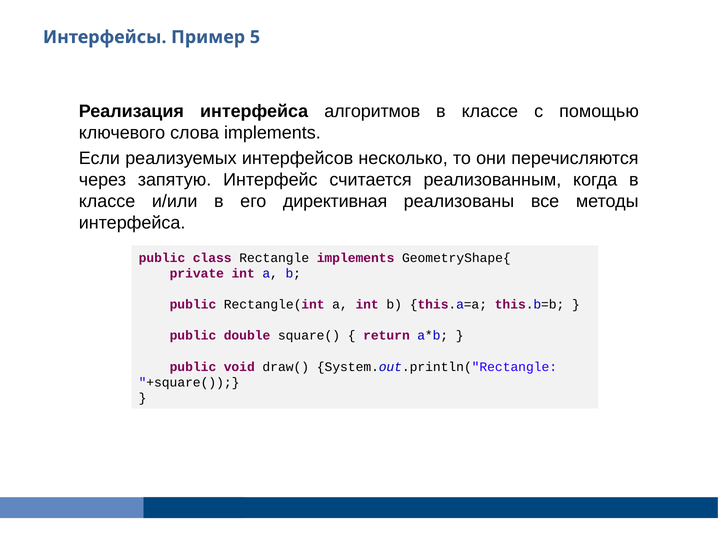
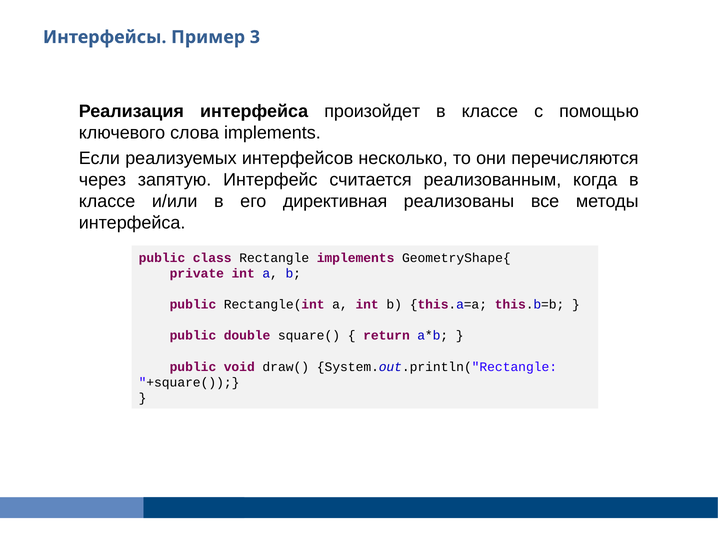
5: 5 -> 3
алгоритмов: алгоритмов -> произойдет
